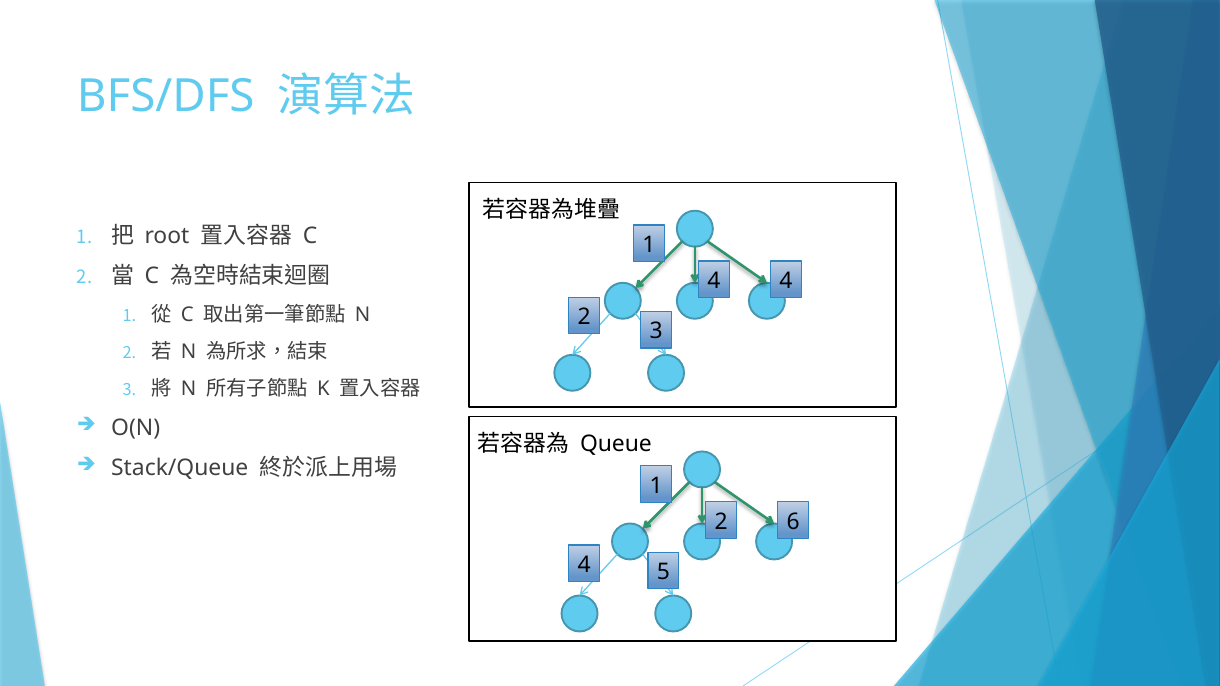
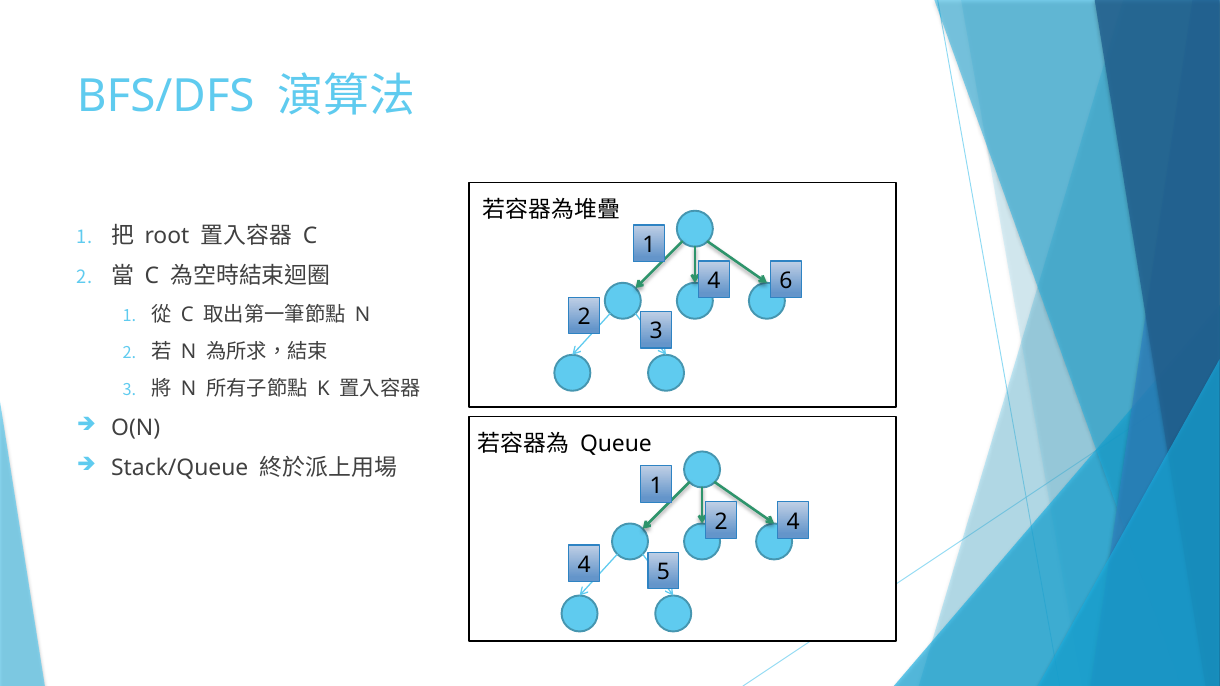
4 4: 4 -> 6
6 at (793, 522): 6 -> 4
